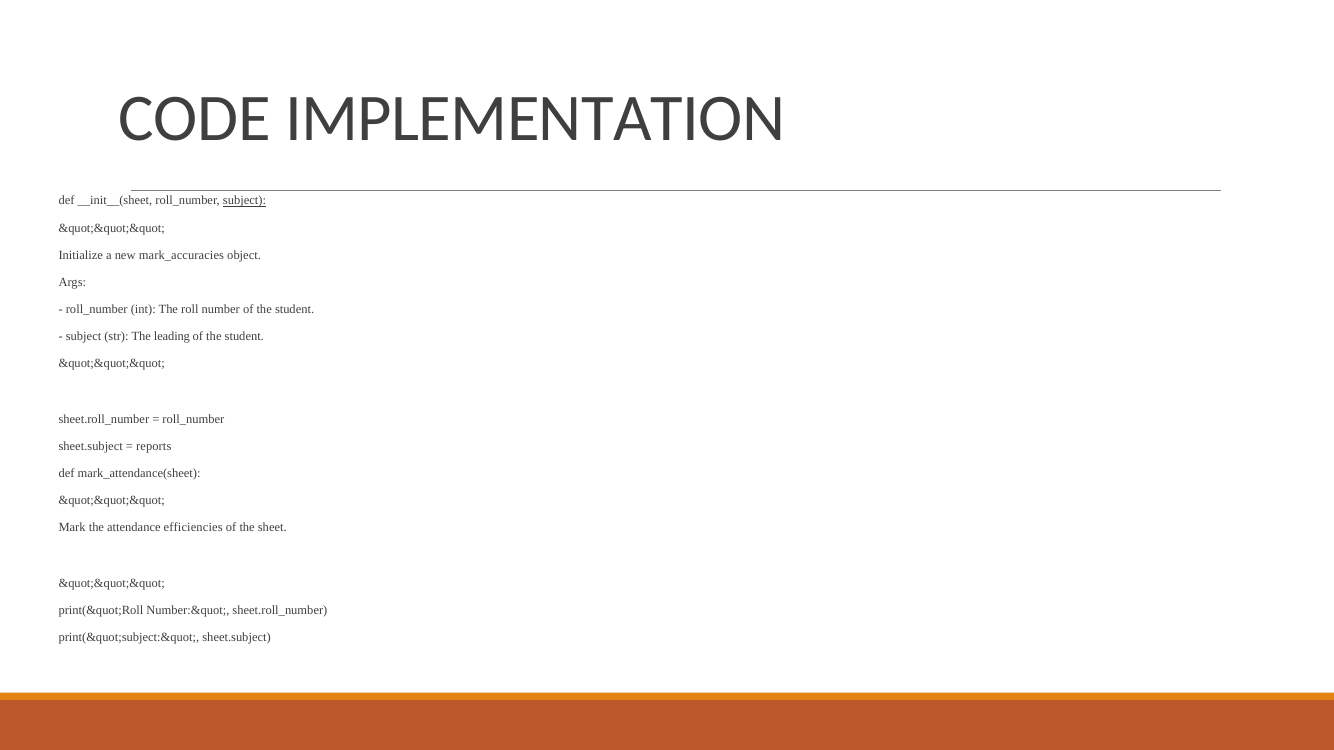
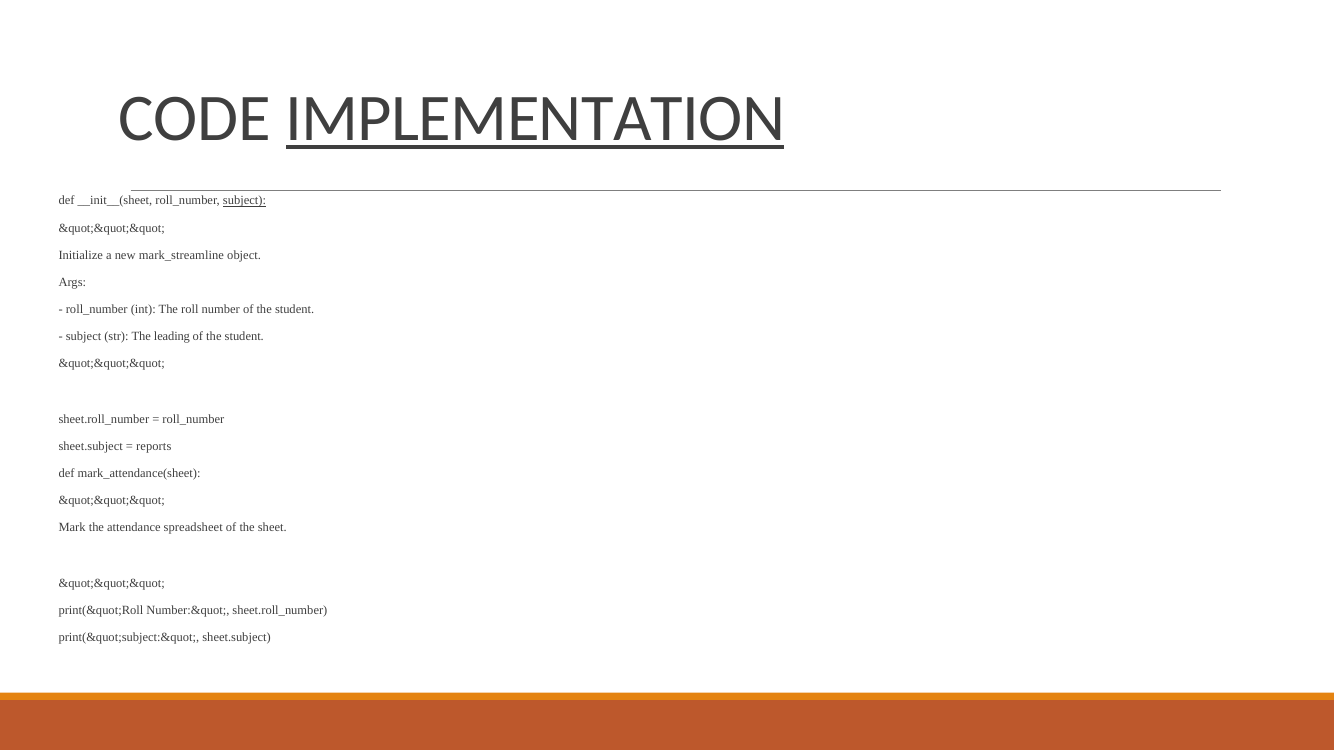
IMPLEMENTATION underline: none -> present
mark_accuracies: mark_accuracies -> mark_streamline
efficiencies: efficiencies -> spreadsheet
